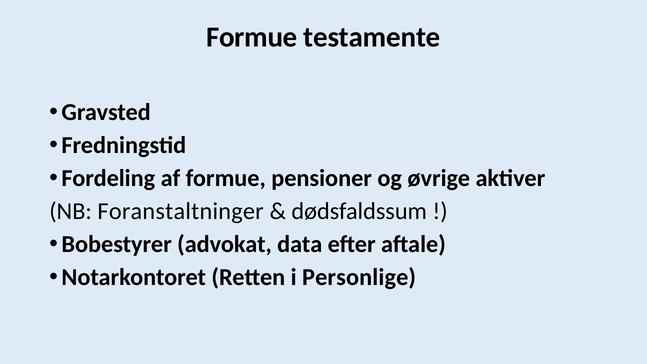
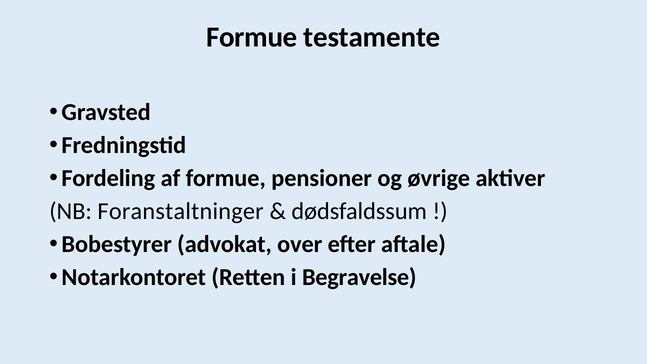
data: data -> over
Personlige: Personlige -> Begravelse
